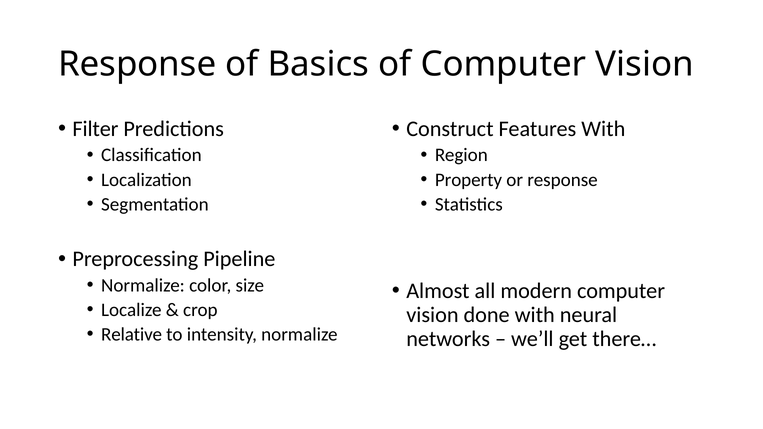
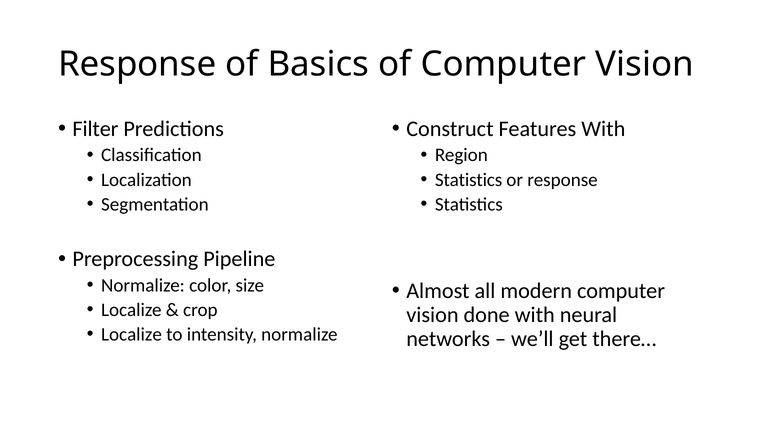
Property at (469, 180): Property -> Statistics
Relative at (132, 335): Relative -> Localize
